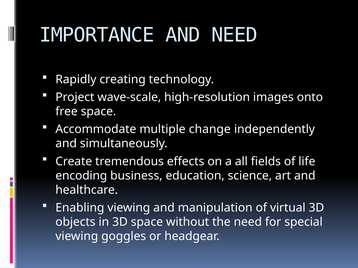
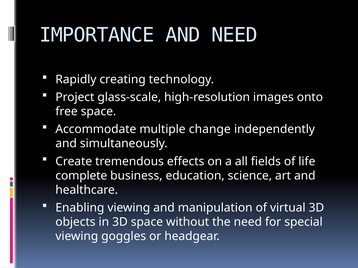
wave-scale: wave-scale -> glass-scale
encoding: encoding -> complete
